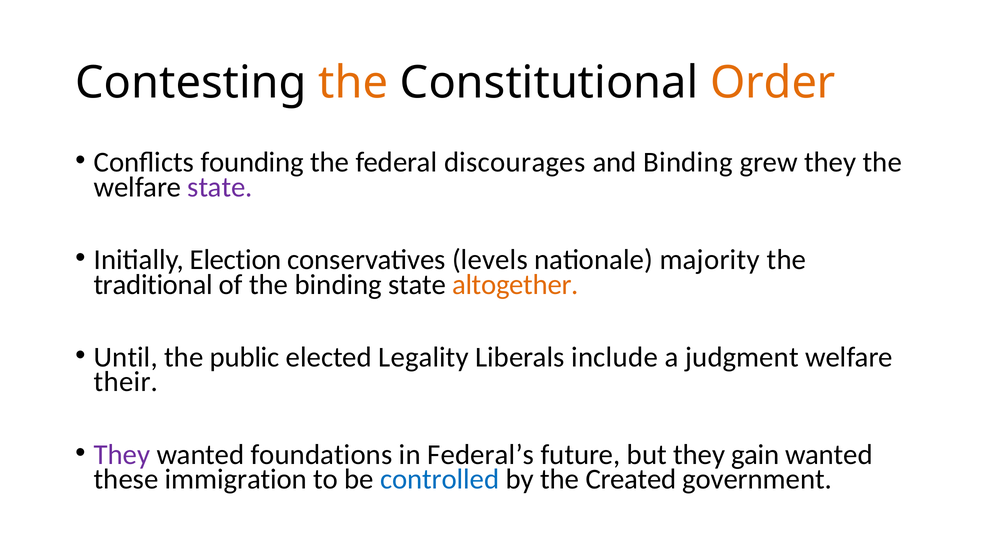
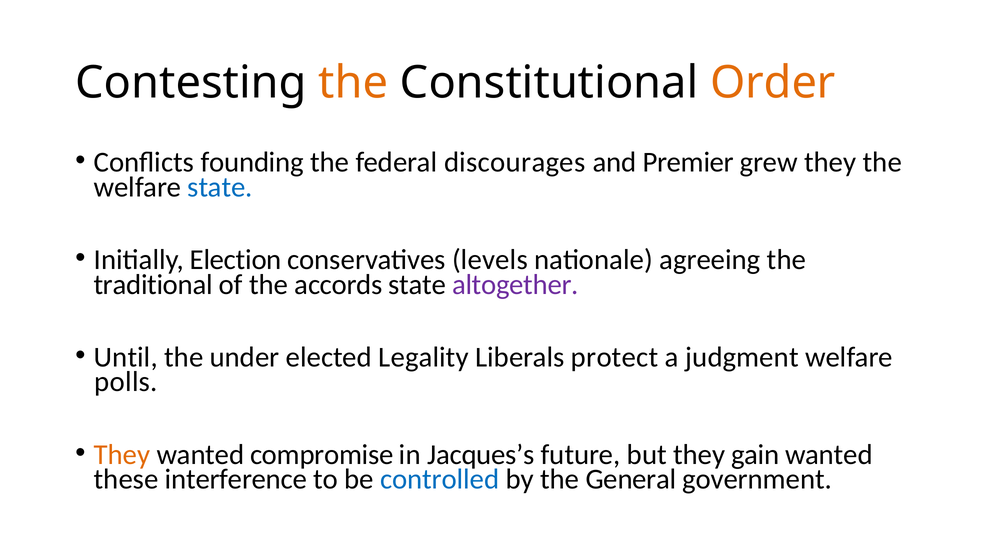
and Binding: Binding -> Premier
state at (220, 187) colour: purple -> blue
majority: majority -> agreeing
the binding: binding -> accords
altogether colour: orange -> purple
public: public -> under
include: include -> protect
their: their -> polls
They at (122, 454) colour: purple -> orange
foundations: foundations -> compromise
Federal’s: Federal’s -> Jacques’s
immigration: immigration -> interference
Created: Created -> General
